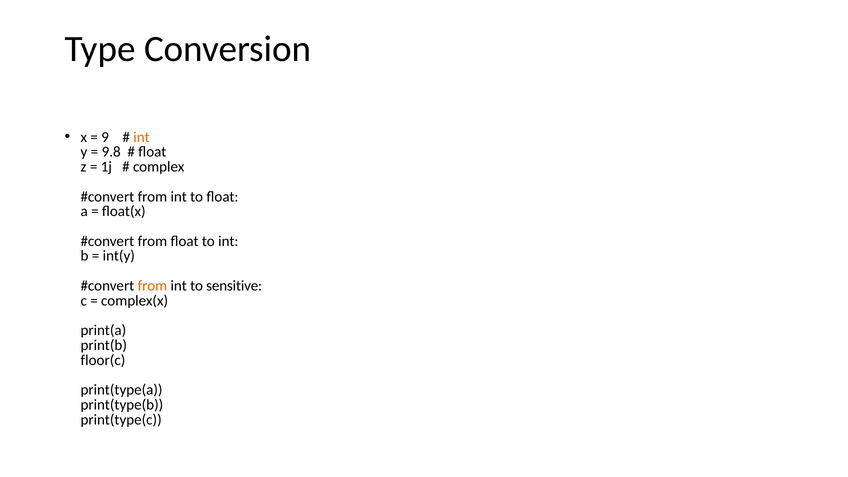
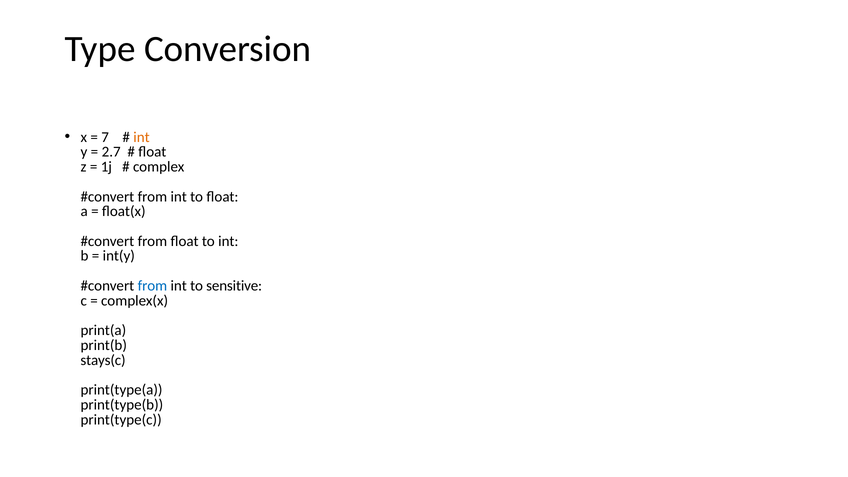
9: 9 -> 7
9.8: 9.8 -> 2.7
from at (152, 286) colour: orange -> blue
floor(c: floor(c -> stays(c
